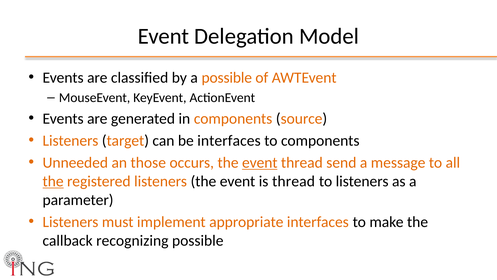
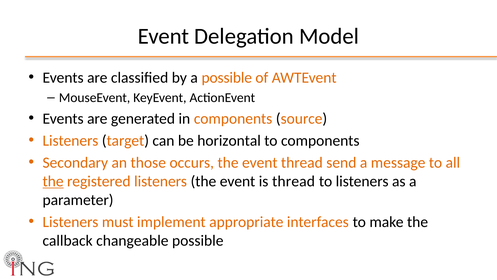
be interfaces: interfaces -> horizontal
Unneeded: Unneeded -> Secondary
event at (260, 162) underline: present -> none
recognizing: recognizing -> changeable
